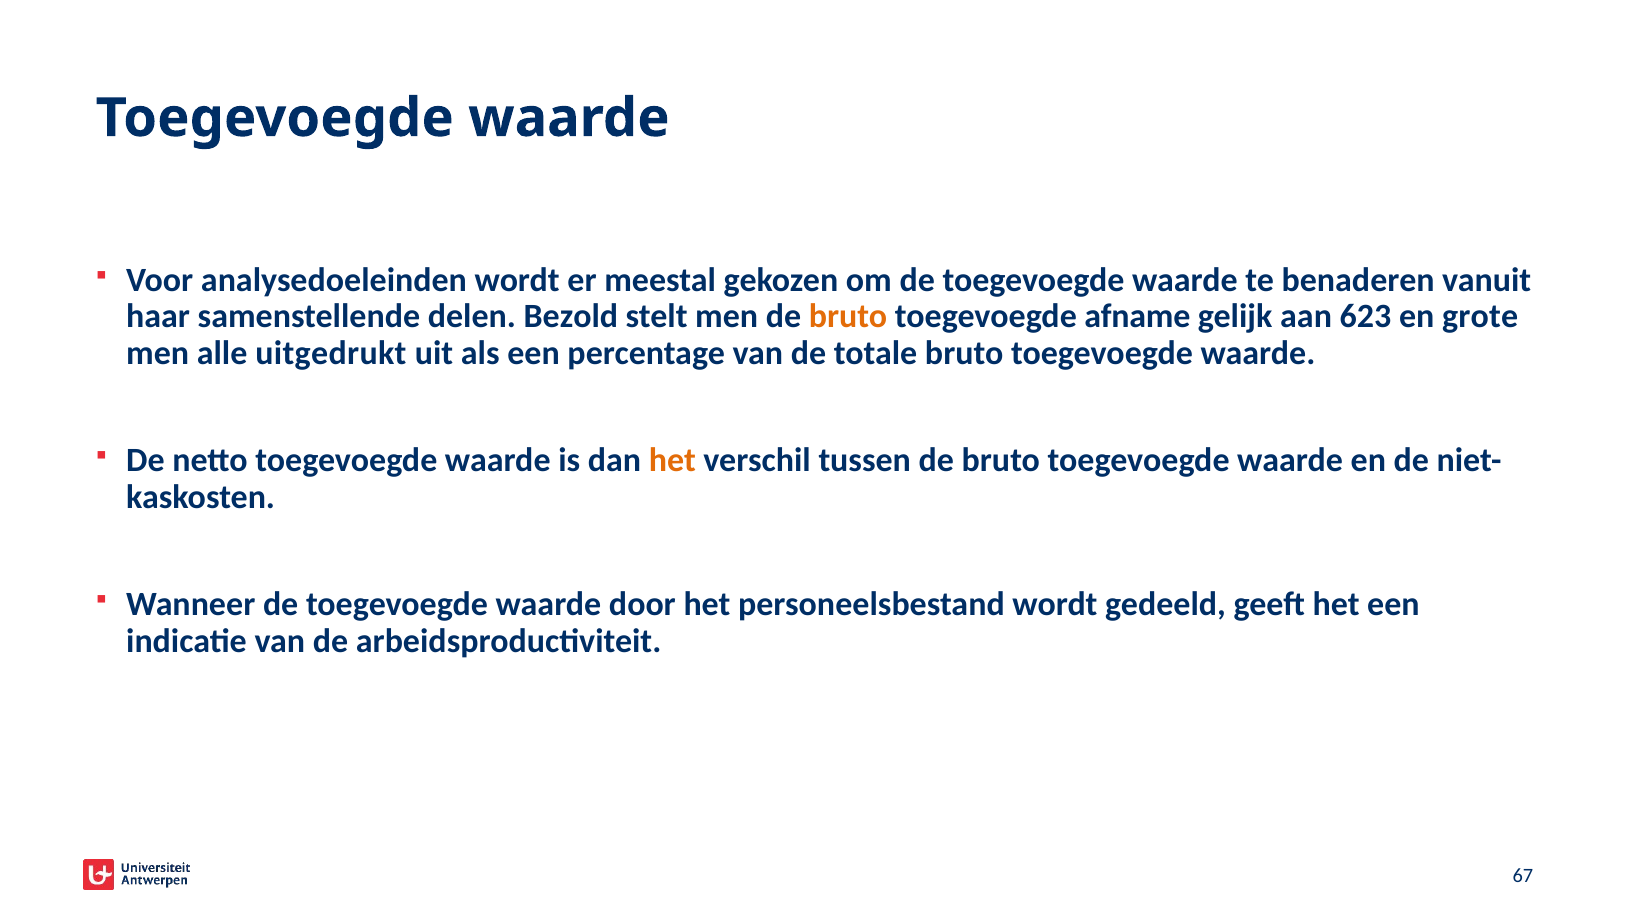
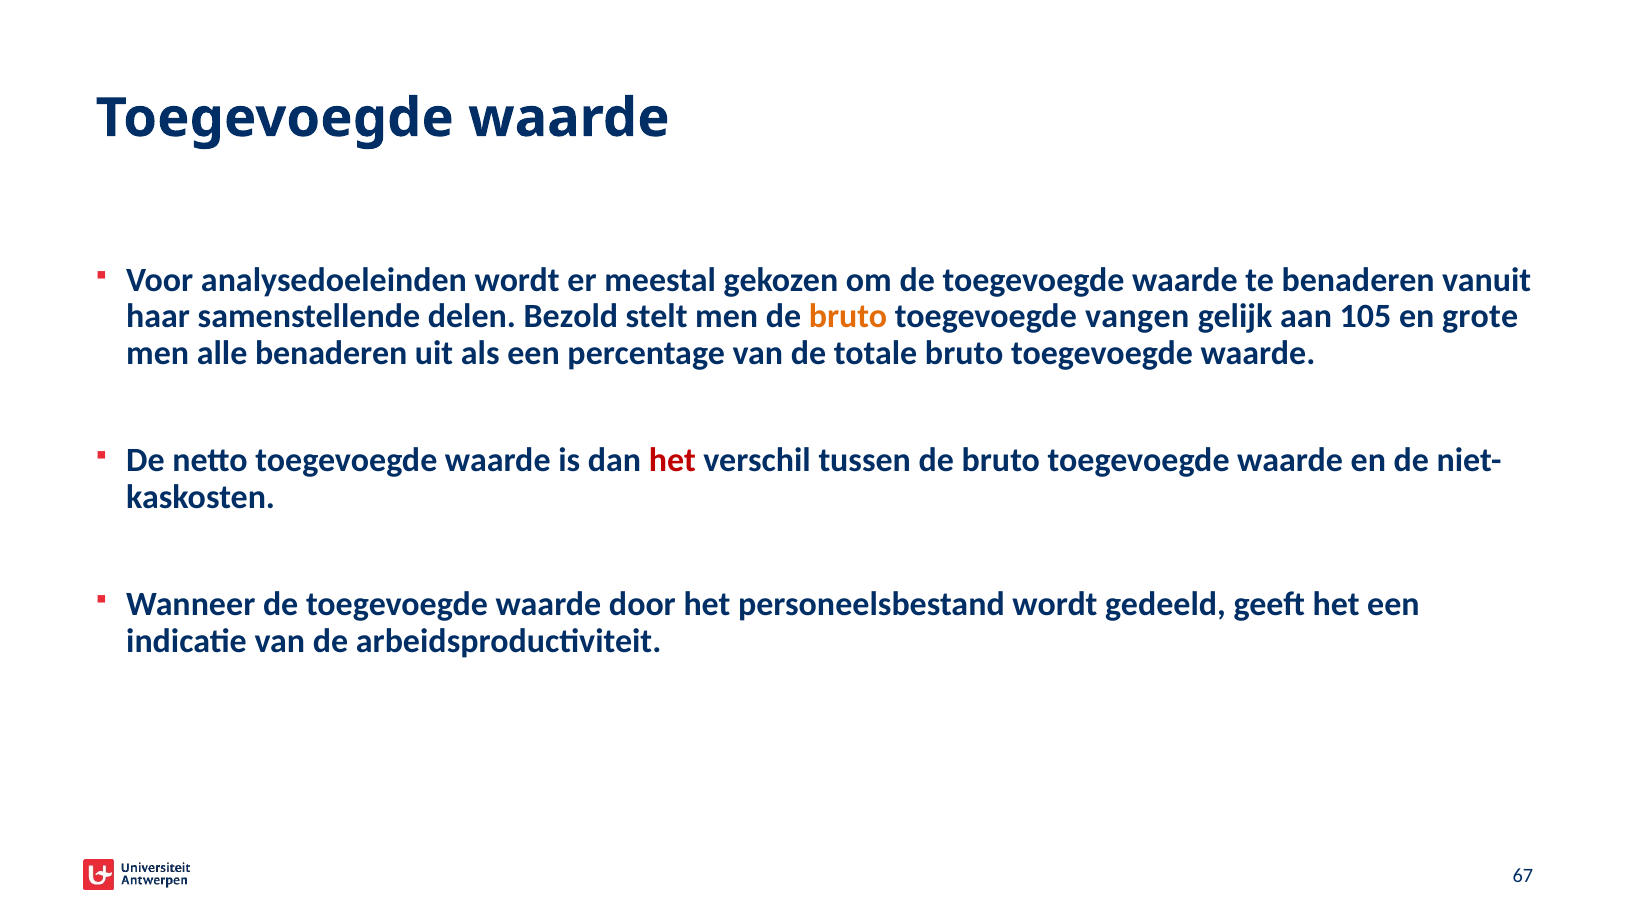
afname: afname -> vangen
623: 623 -> 105
alle uitgedrukt: uitgedrukt -> benaderen
het at (672, 461) colour: orange -> red
